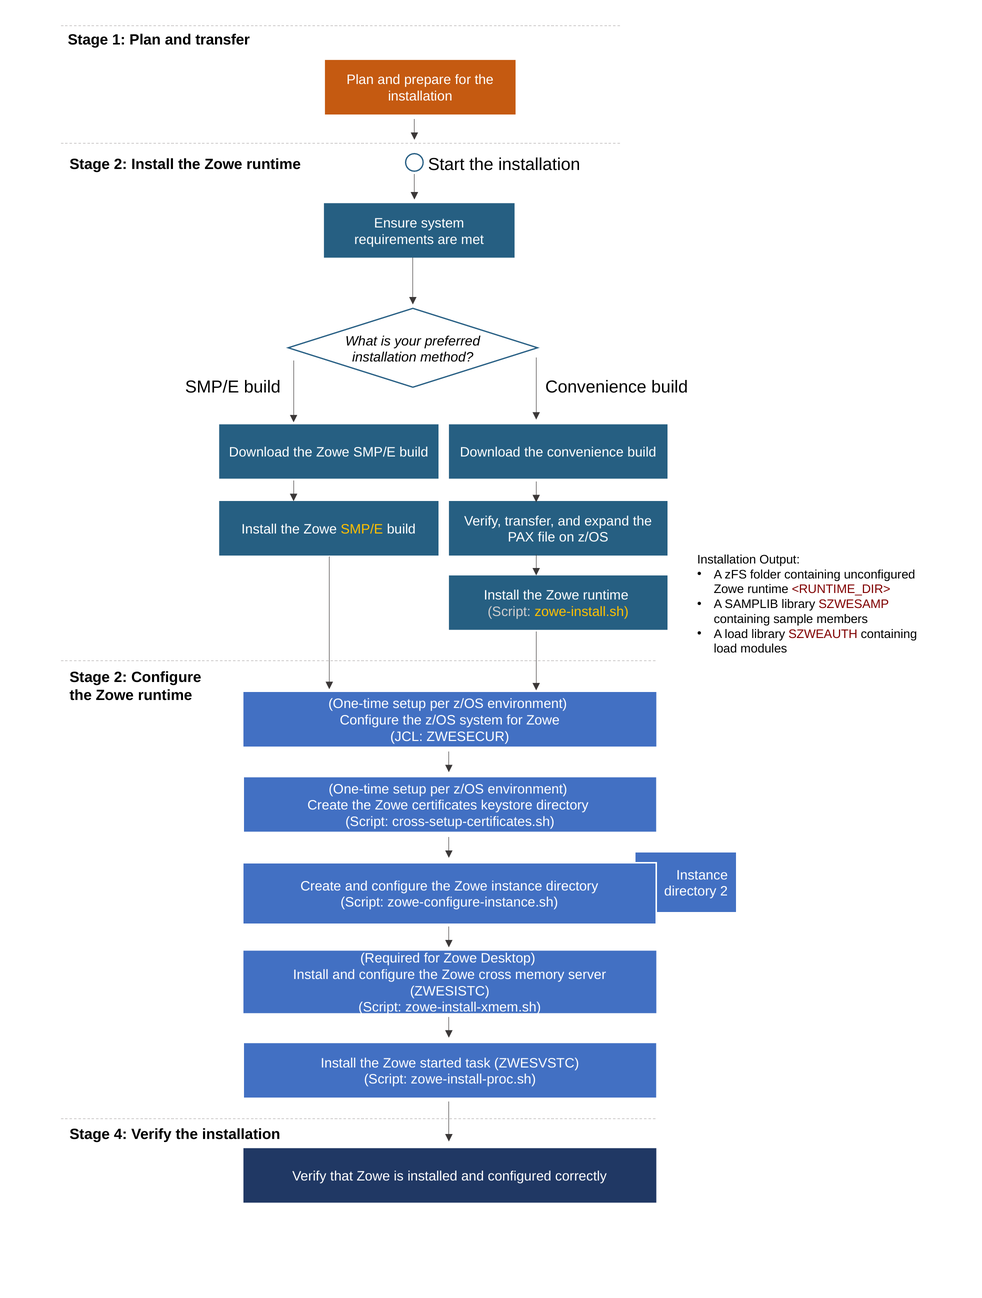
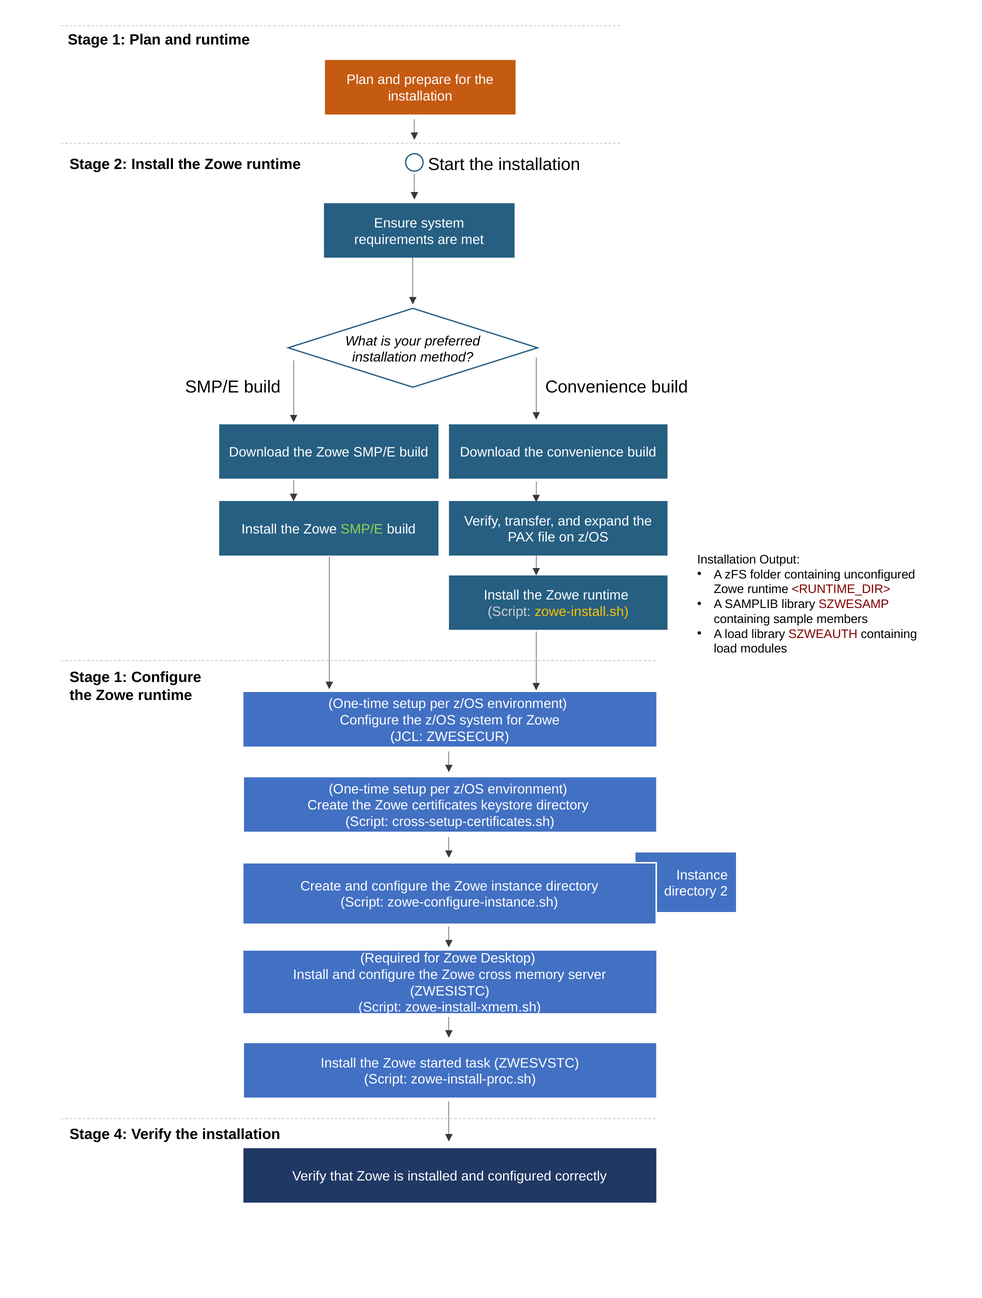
and transfer: transfer -> runtime
SMP/E at (362, 529) colour: yellow -> light green
2 at (121, 677): 2 -> 1
